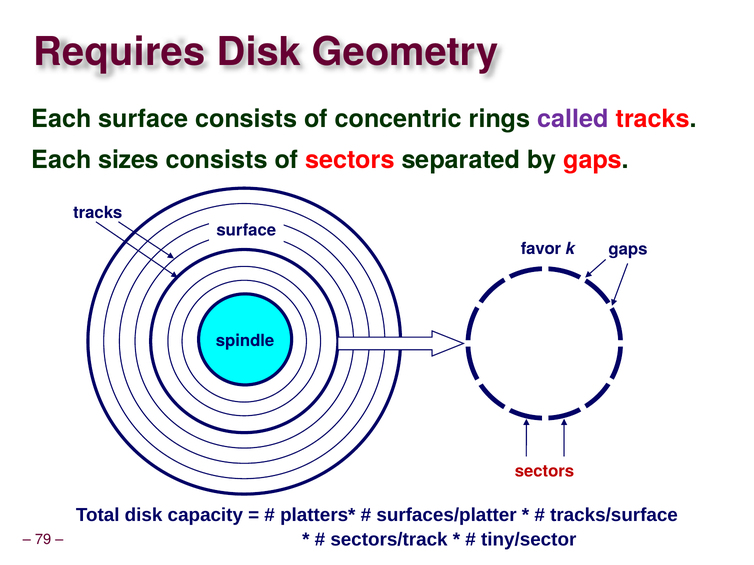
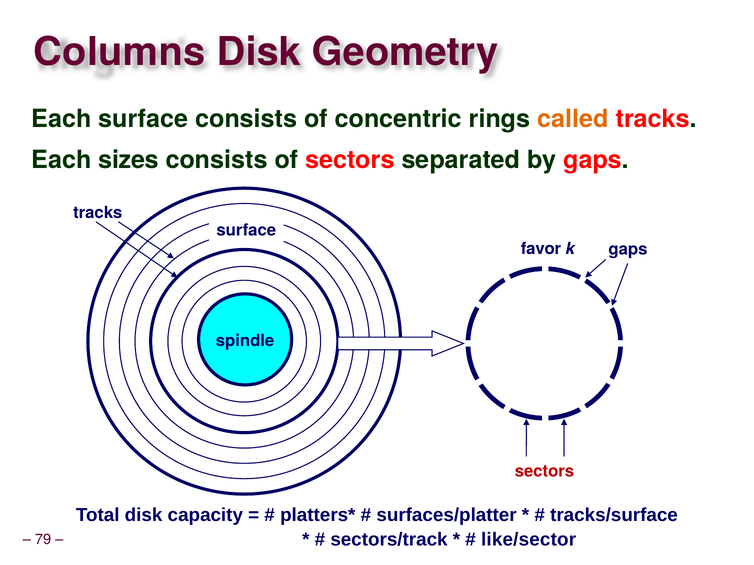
Requires: Requires -> Columns
called colour: purple -> orange
tiny/sector: tiny/sector -> like/sector
